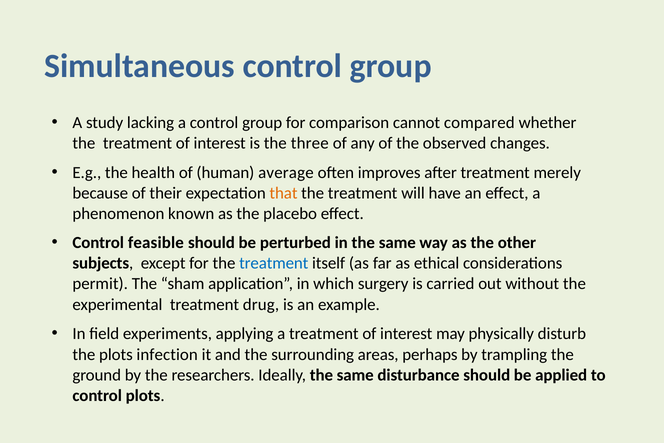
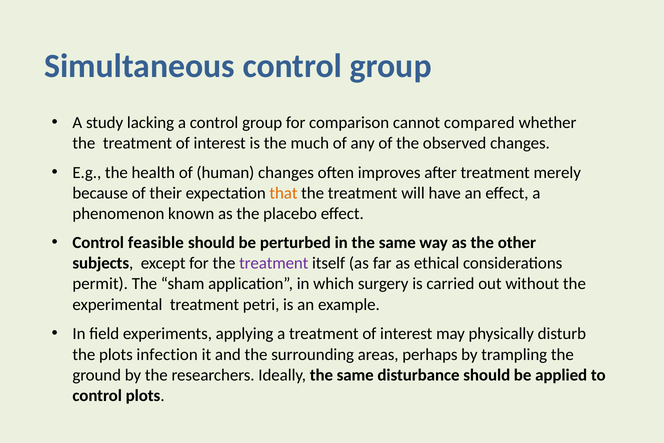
three: three -> much
human average: average -> changes
treatment at (274, 263) colour: blue -> purple
drug: drug -> petri
